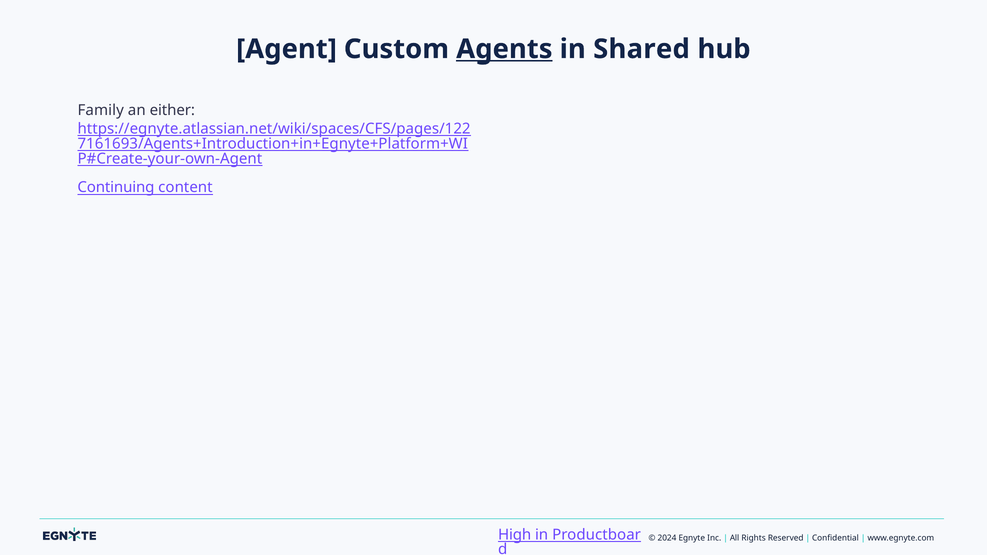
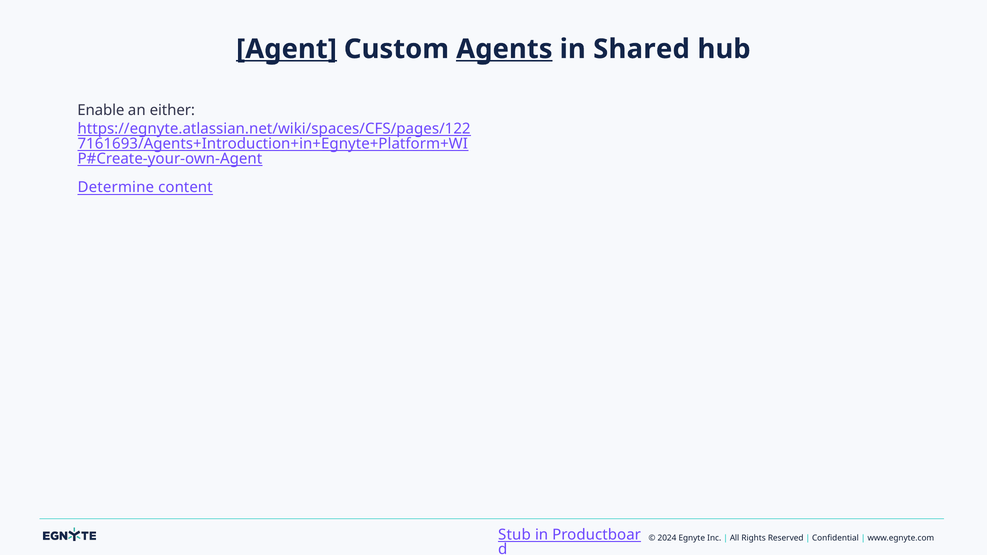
Agent underline: none -> present
Family: Family -> Enable
Continuing: Continuing -> Determine
High: High -> Stub
